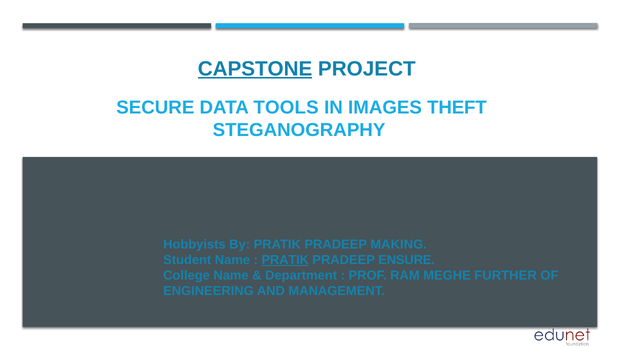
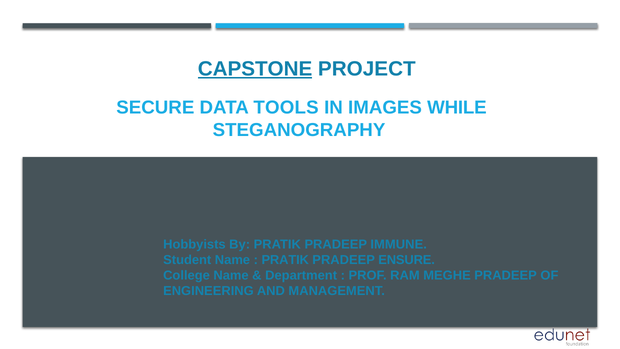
THEFT: THEFT -> WHILE
MAKING: MAKING -> IMMUNE
PRATIK at (285, 260) underline: present -> none
MEGHE FURTHER: FURTHER -> PRADEEP
